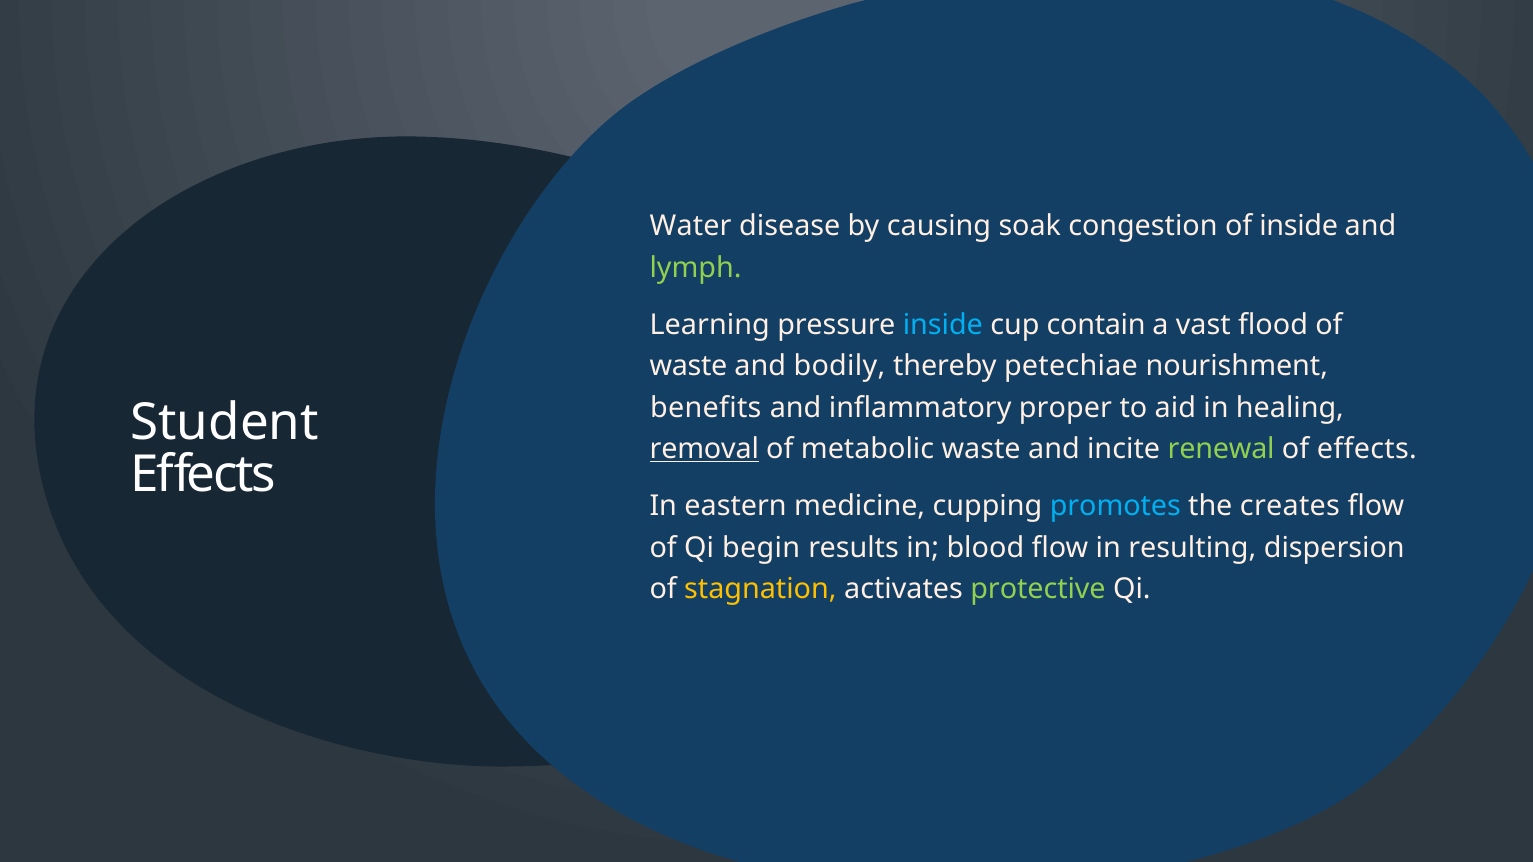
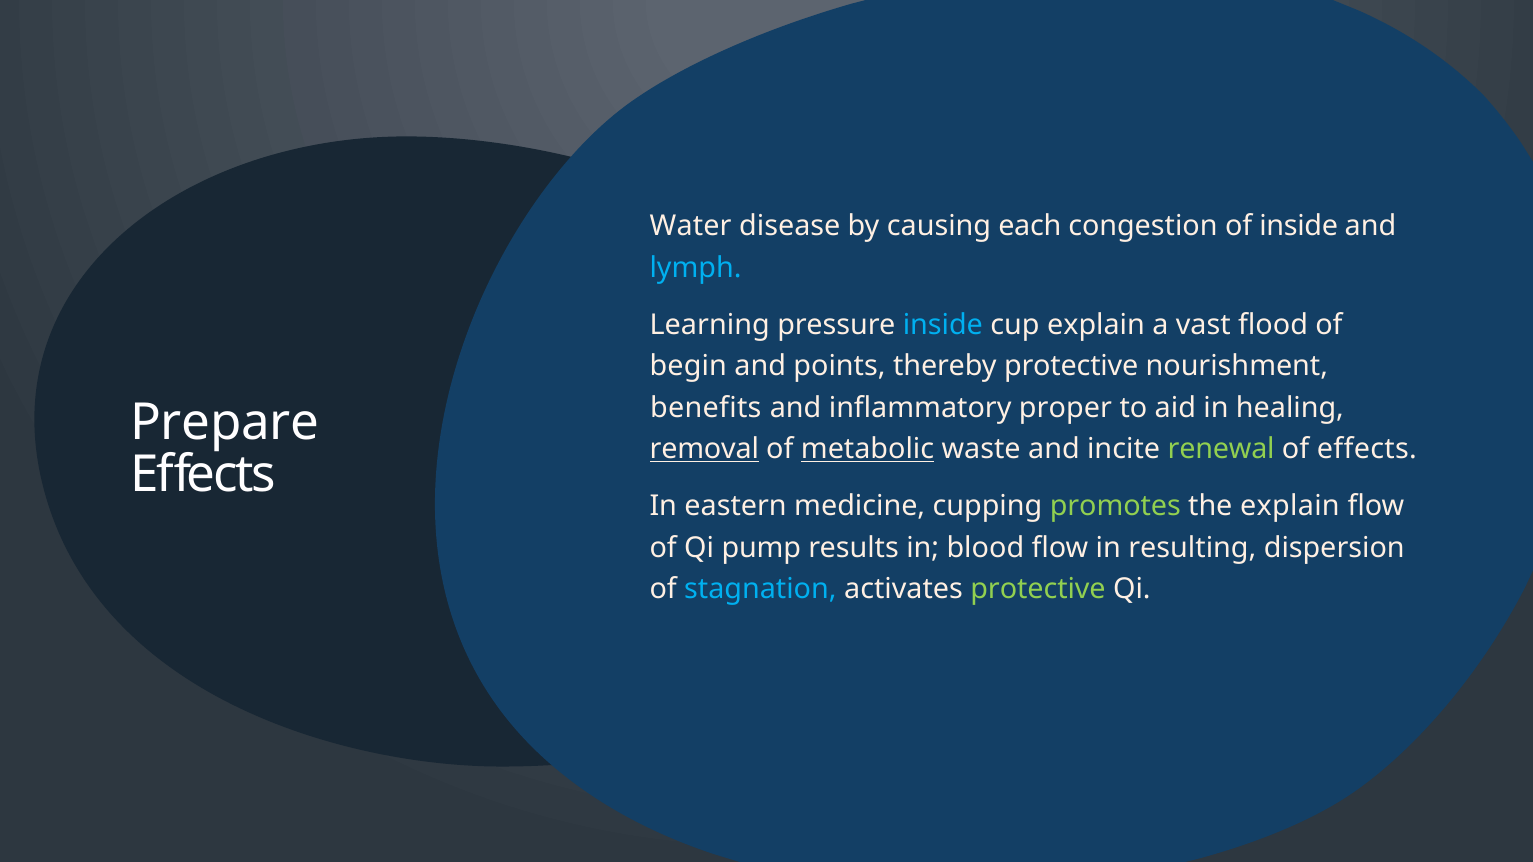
soak: soak -> each
lymph colour: light green -> light blue
cup contain: contain -> explain
waste at (688, 367): waste -> begin
bodily: bodily -> points
thereby petechiae: petechiae -> protective
Student: Student -> Prepare
metabolic underline: none -> present
promotes colour: light blue -> light green
the creates: creates -> explain
begin: begin -> pump
stagnation colour: yellow -> light blue
